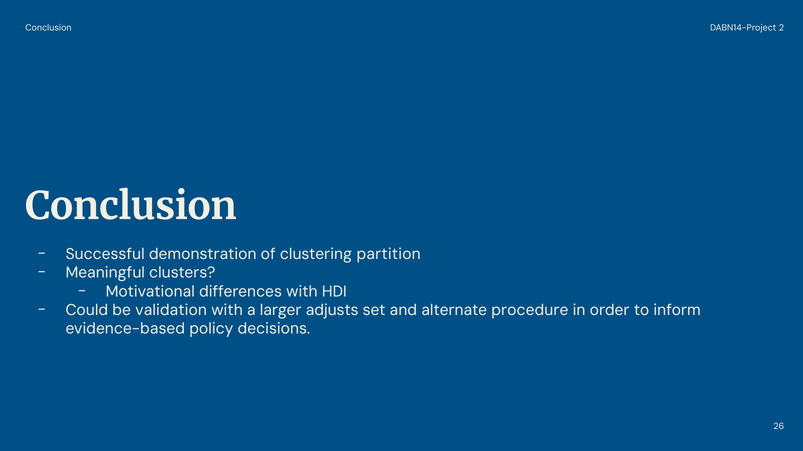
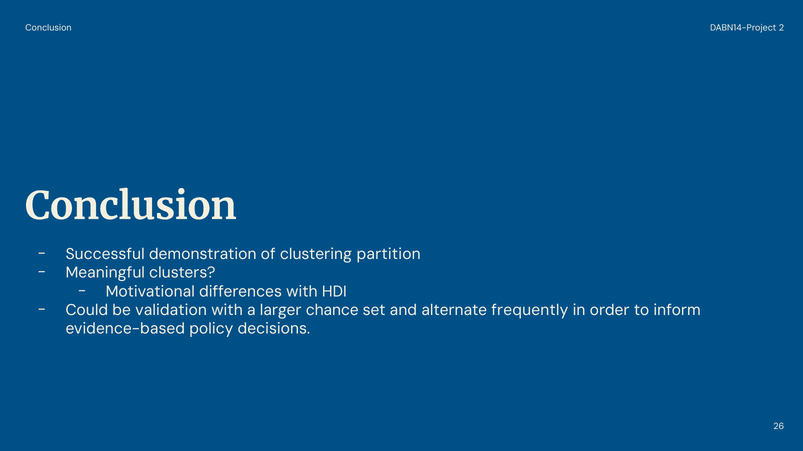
adjusts: adjusts -> chance
procedure: procedure -> frequently
